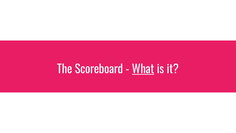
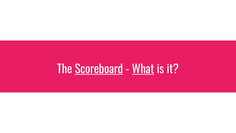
Scoreboard underline: none -> present
